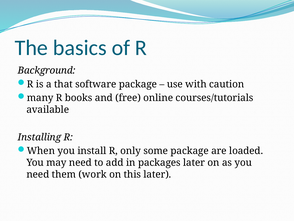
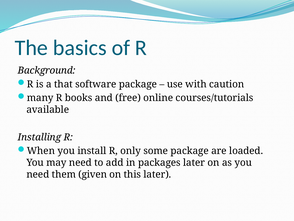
work: work -> given
